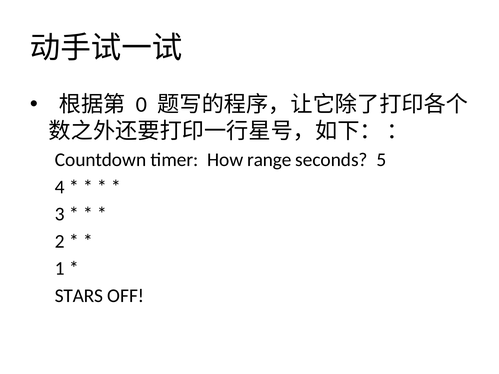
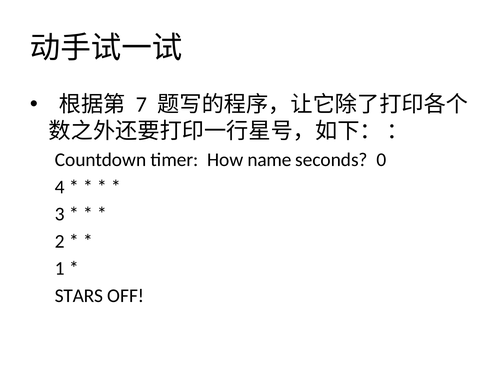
0: 0 -> 7
range: range -> name
5: 5 -> 0
